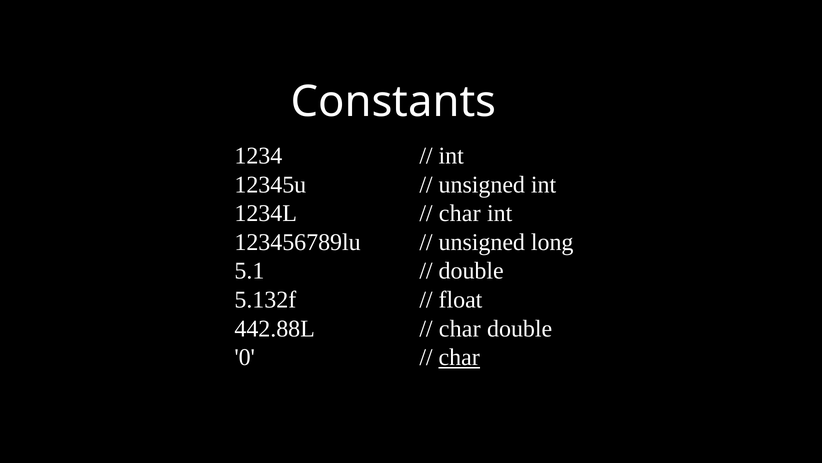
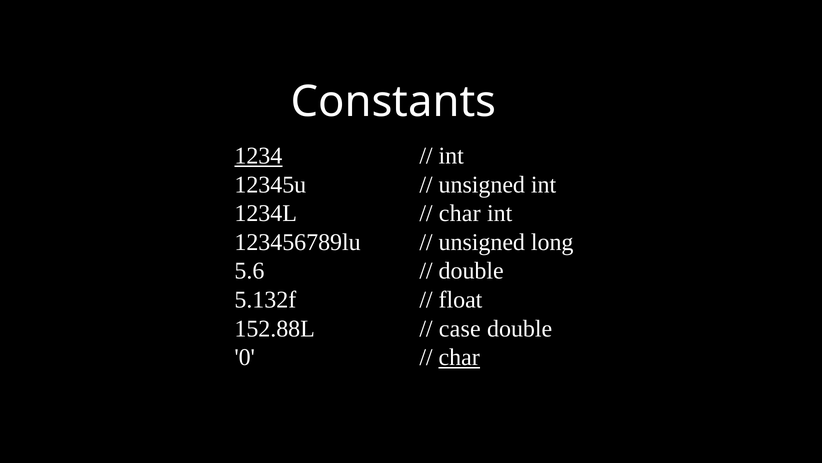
1234 underline: none -> present
5.1: 5.1 -> 5.6
442.88L: 442.88L -> 152.88L
char at (460, 328): char -> case
